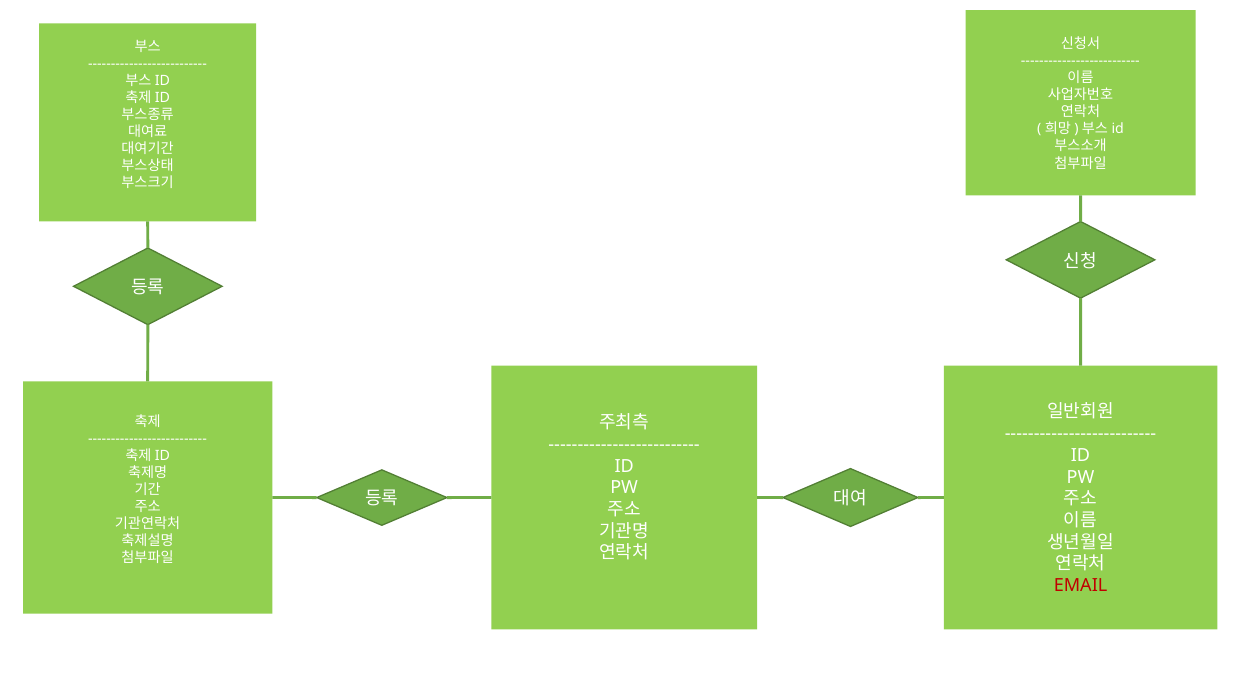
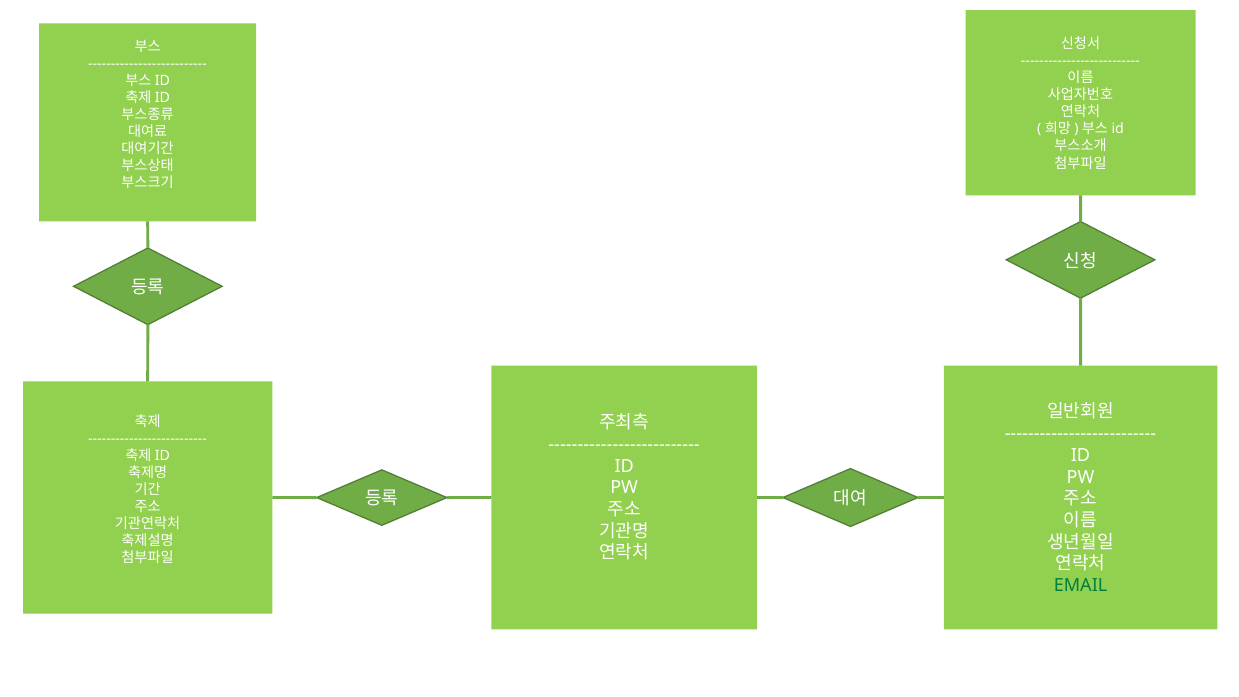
EMAIL colour: red -> green
